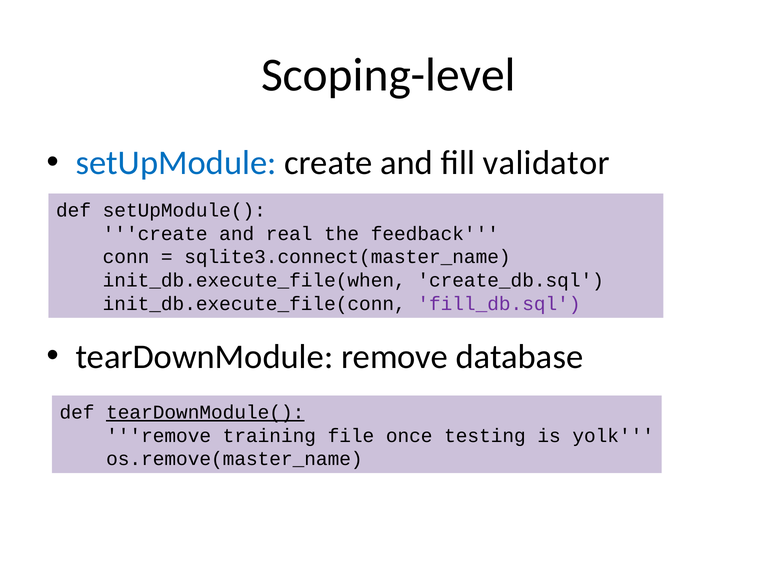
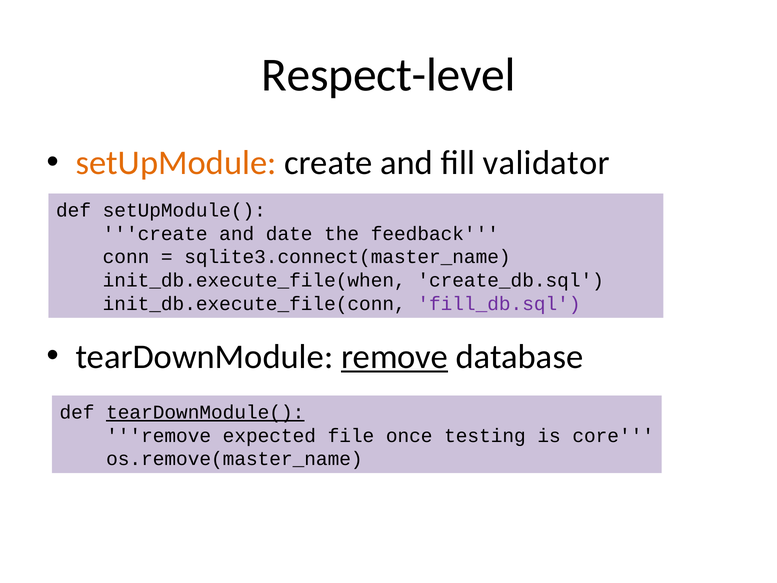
Scoping-level: Scoping-level -> Respect-level
setUpModule colour: blue -> orange
real: real -> date
remove at (395, 356) underline: none -> present
training: training -> expected
yolk: yolk -> core
